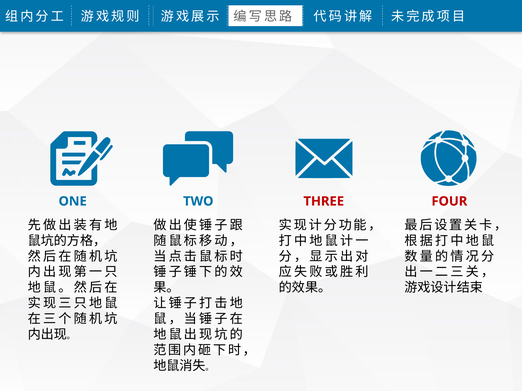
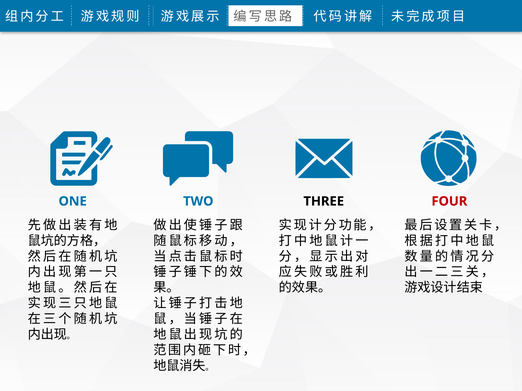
THREE colour: red -> black
